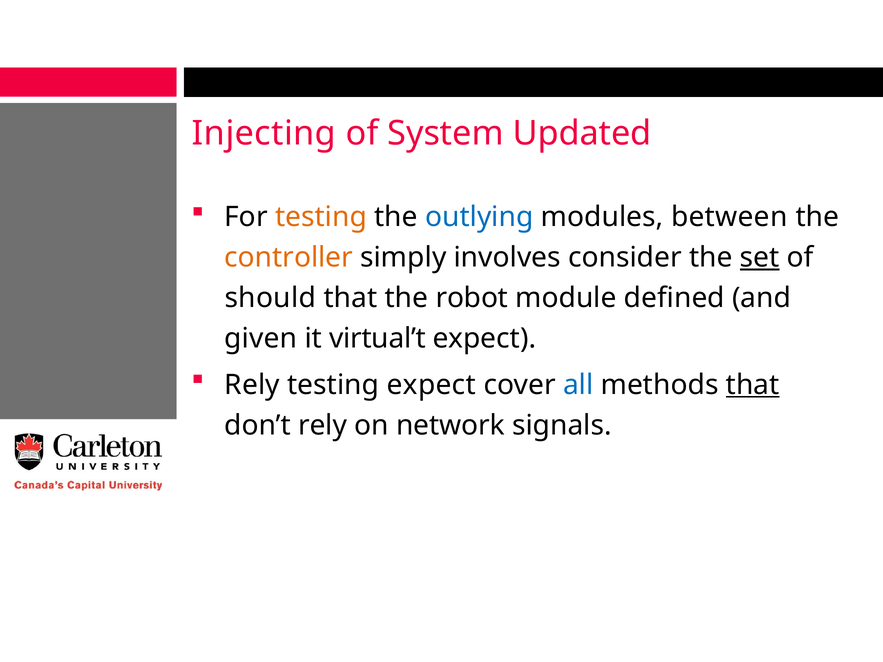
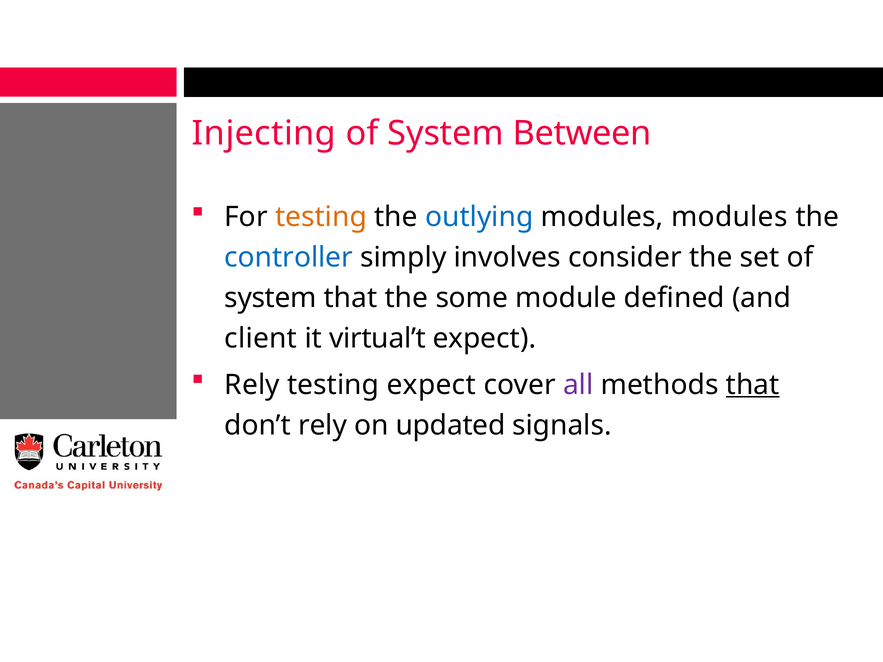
Updated: Updated -> Between
modules between: between -> modules
controller colour: orange -> blue
set underline: present -> none
should at (270, 298): should -> system
robot: robot -> some
given: given -> client
all colour: blue -> purple
network: network -> updated
